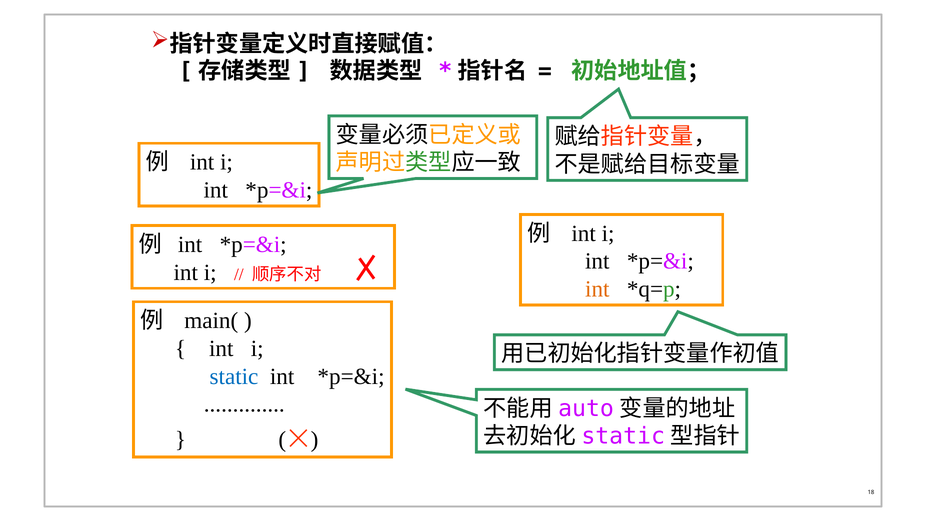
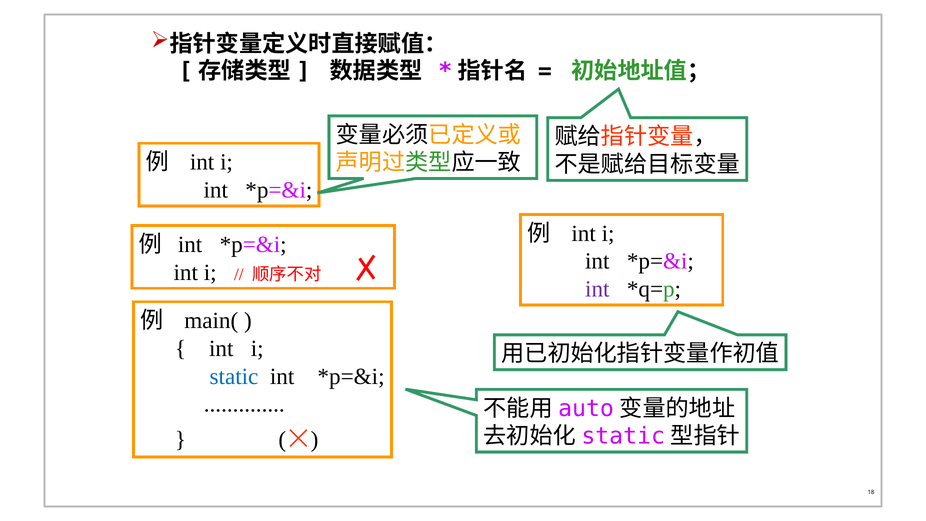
int at (597, 289) colour: orange -> purple
